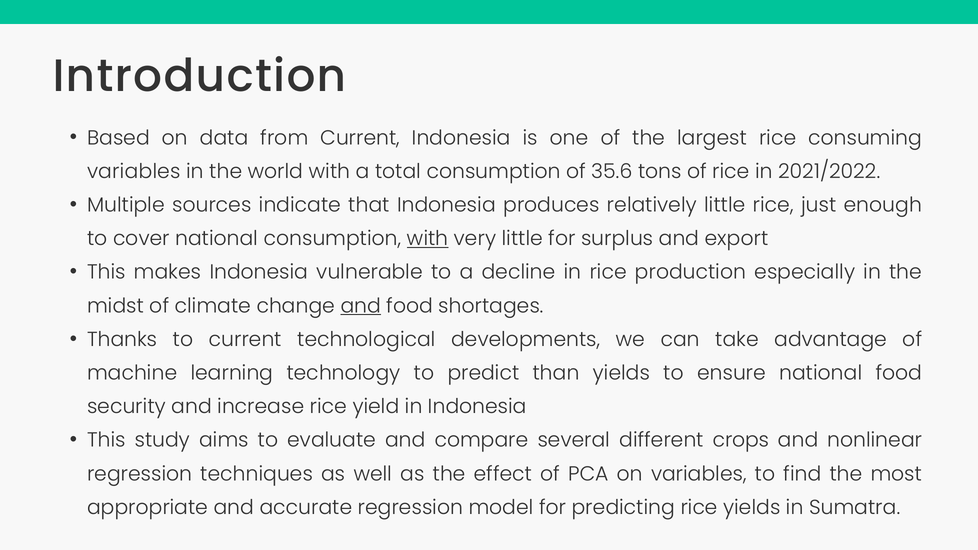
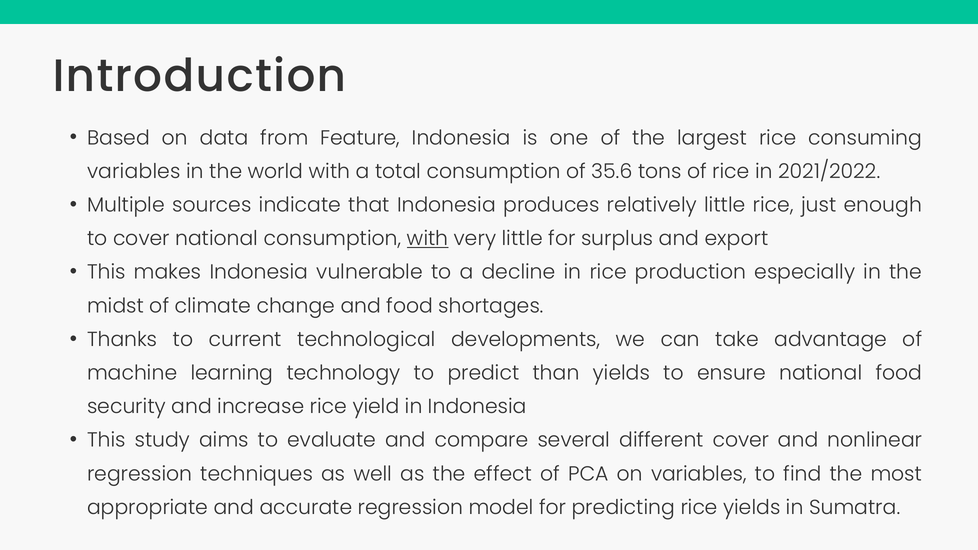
from Current: Current -> Feature
and at (361, 306) underline: present -> none
different crops: crops -> cover
